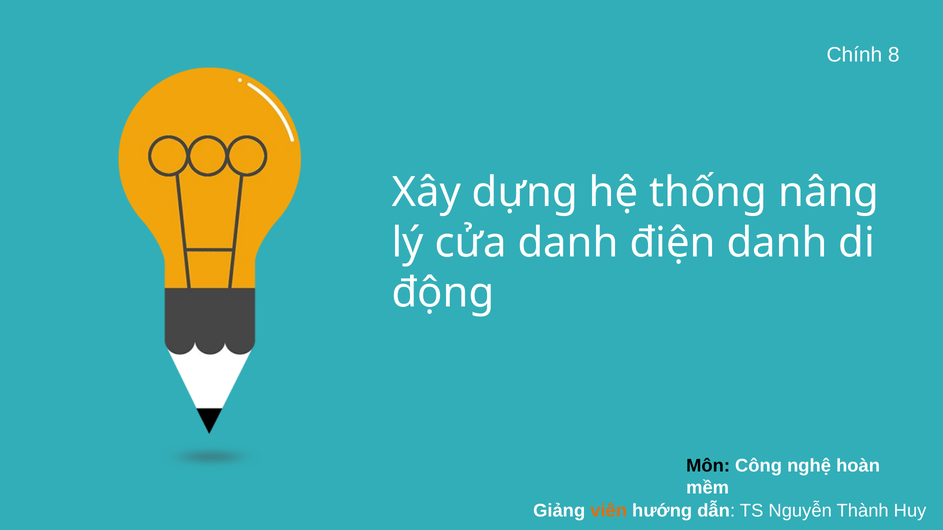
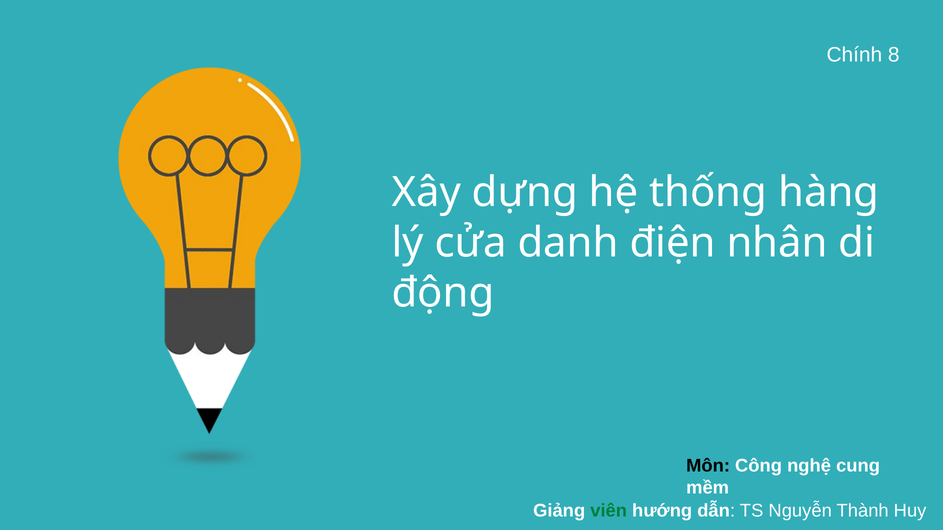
nâng: nâng -> hàng
điện danh: danh -> nhân
hoàn: hoàn -> cung
viên colour: orange -> green
